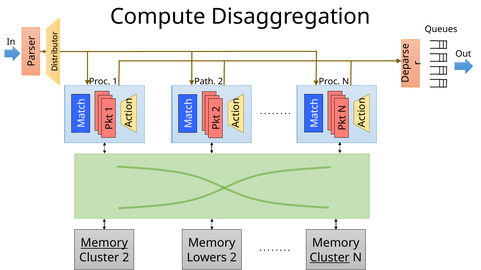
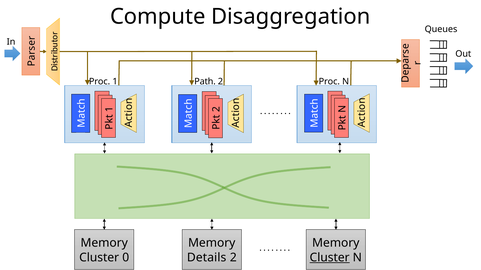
Memory at (104, 244) underline: present -> none
Cluster 2: 2 -> 0
Lowers: Lowers -> Details
